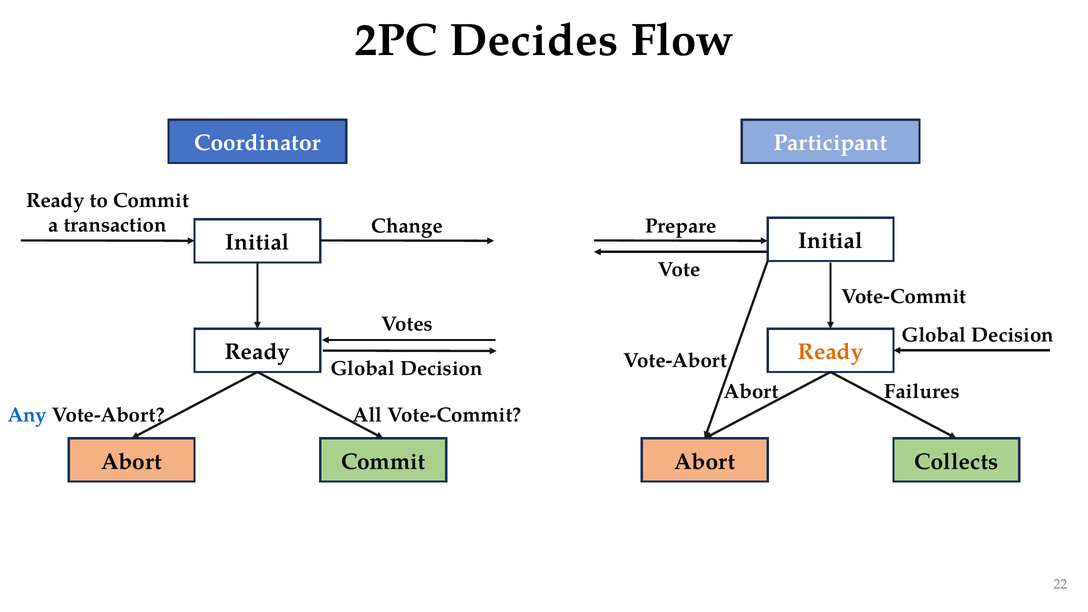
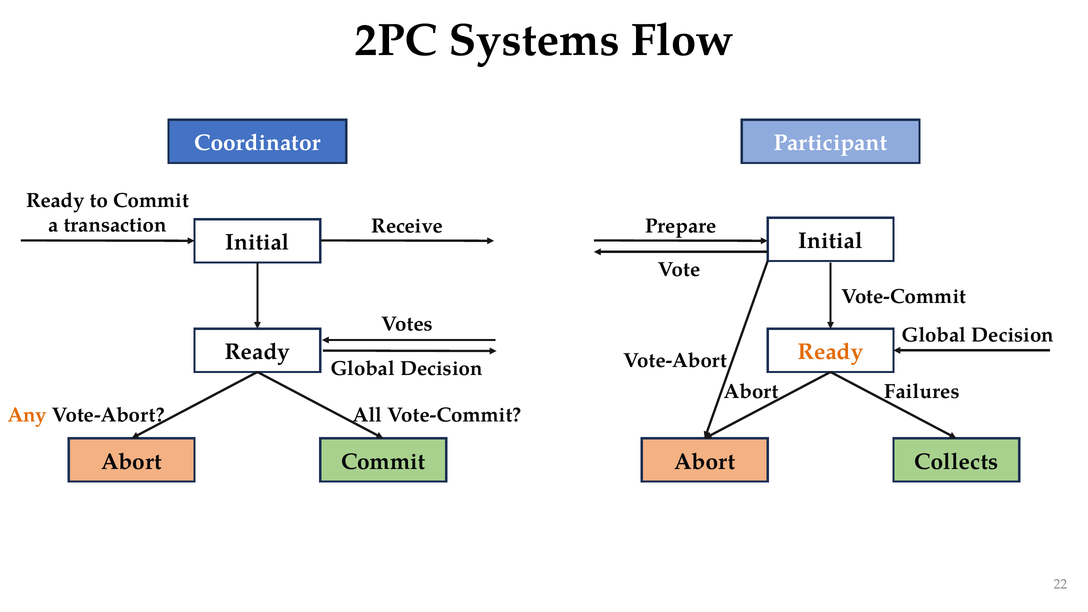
Decides: Decides -> Systems
Change: Change -> Receive
Any colour: blue -> orange
